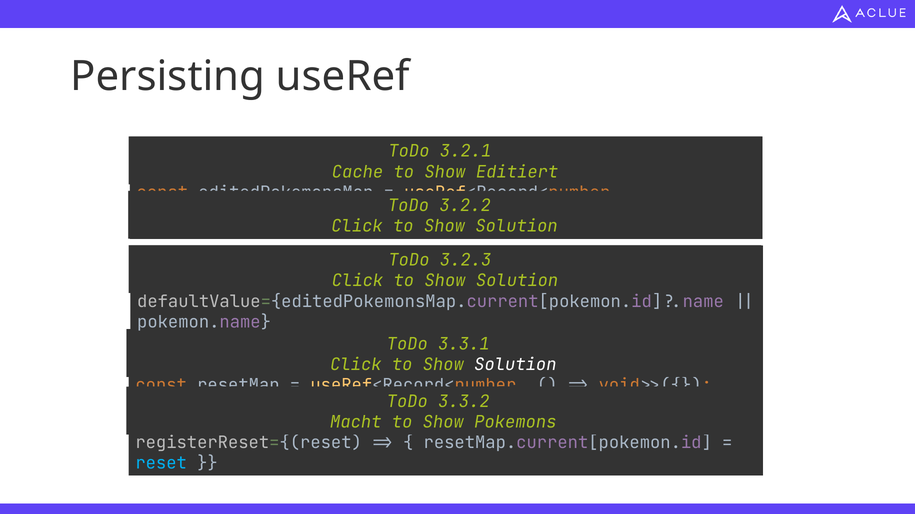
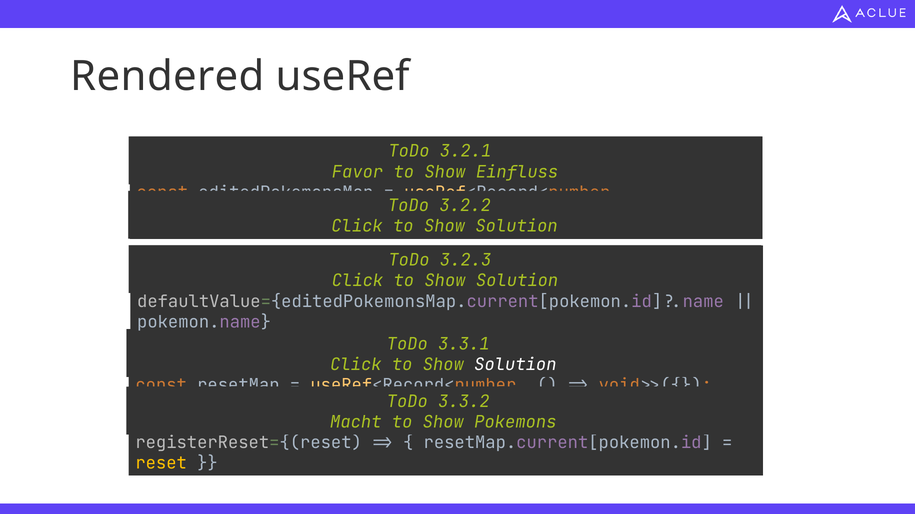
Persisting: Persisting -> Rendered
Cache at (358, 172): Cache -> Favor
Editiert: Editiert -> Einfluss
reset at (161, 464) colour: light blue -> yellow
